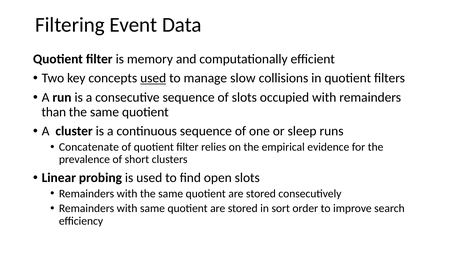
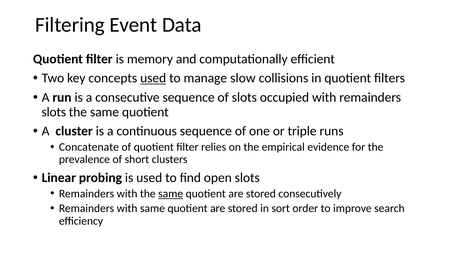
than at (54, 112): than -> slots
sleep: sleep -> triple
same at (171, 193) underline: none -> present
